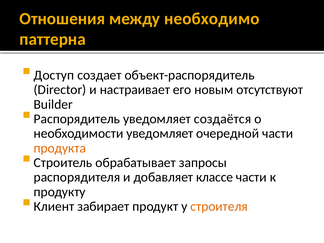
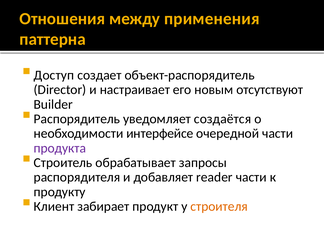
необходимо: необходимо -> применения
необходимости уведомляет: уведомляет -> интерфейсе
продукта colour: orange -> purple
классе: классе -> reader
